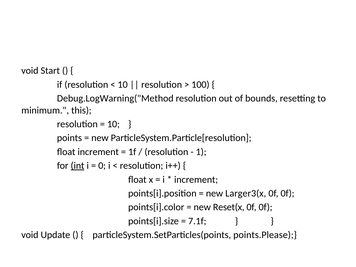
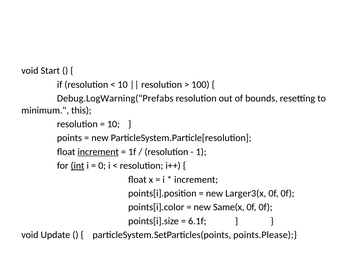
Debug.LogWarning("Method: Debug.LogWarning("Method -> Debug.LogWarning("Prefabs
increment at (98, 152) underline: none -> present
Reset(x: Reset(x -> Same(x
7.1f: 7.1f -> 6.1f
